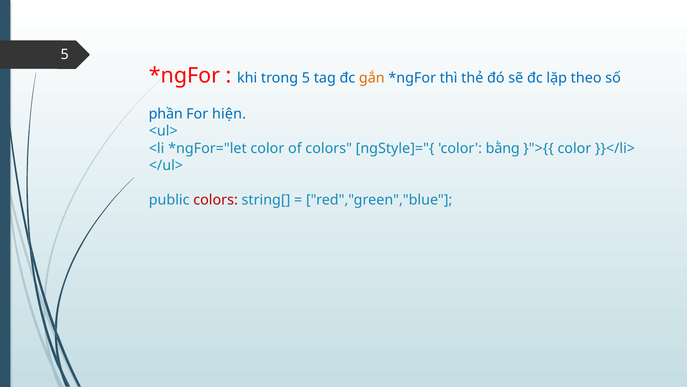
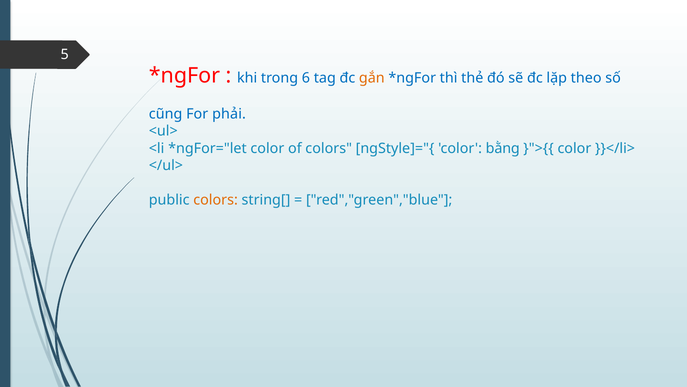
trong 5: 5 -> 6
phần: phần -> cũng
hiện: hiện -> phải
colors at (216, 200) colour: red -> orange
